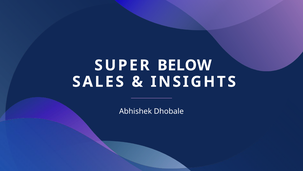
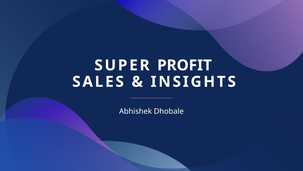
BELOW: BELOW -> PROFIT
